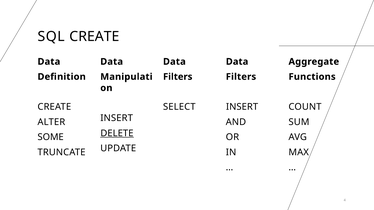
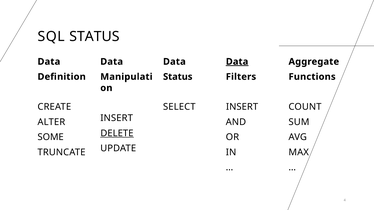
SQL CREATE: CREATE -> STATUS
Data at (237, 62) underline: none -> present
Filters at (178, 77): Filters -> Status
